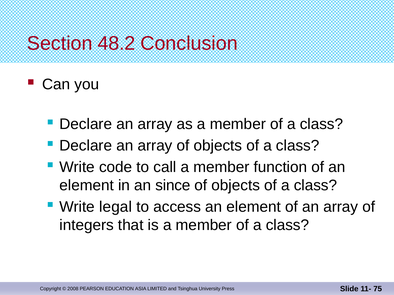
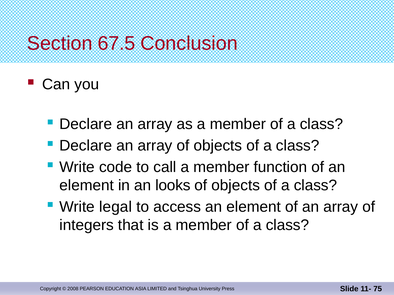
48.2: 48.2 -> 67.5
since: since -> looks
